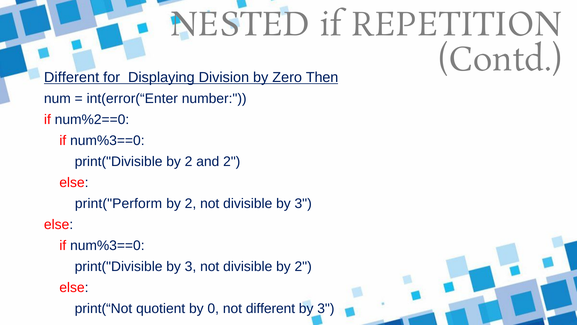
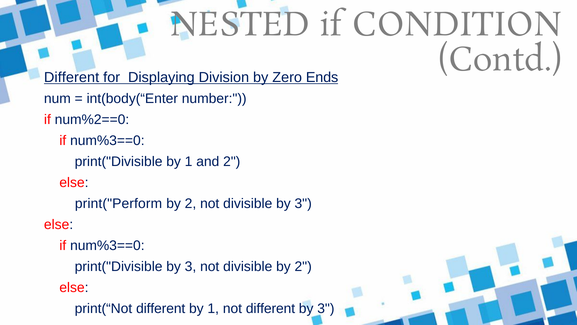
REPETITION: REPETITION -> CONDITION
Then: Then -> Ends
int(error(“Enter: int(error(“Enter -> int(body(“Enter
print("Divisible by 2: 2 -> 1
print(“Not quotient: quotient -> different
0 at (213, 308): 0 -> 1
